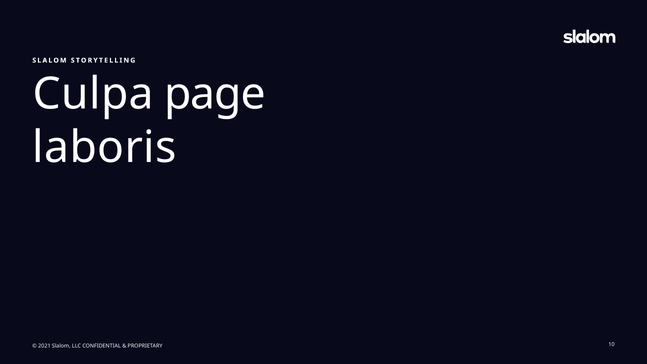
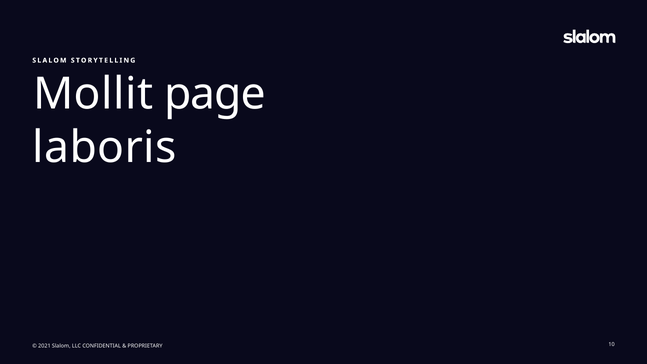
Culpa: Culpa -> Mollit
